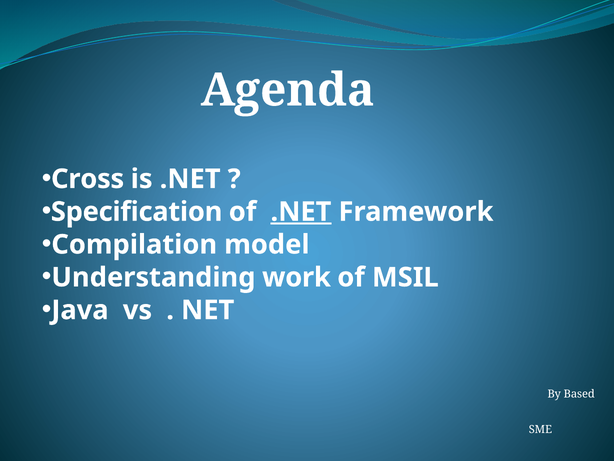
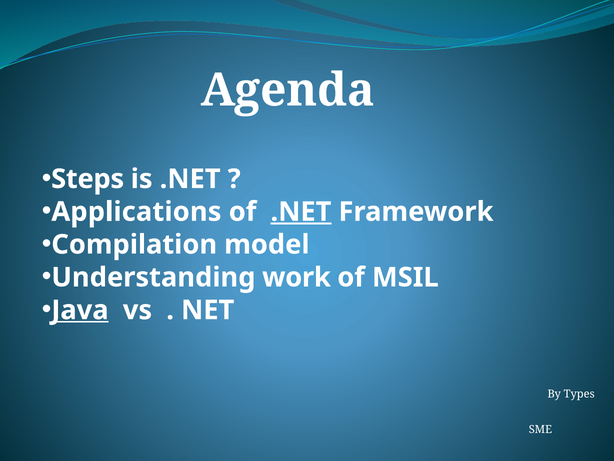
Cross: Cross -> Steps
Specification: Specification -> Applications
Java underline: none -> present
Based: Based -> Types
